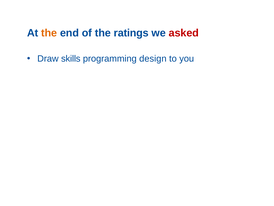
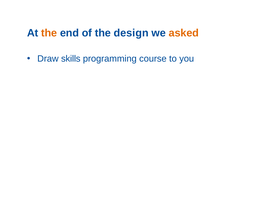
ratings: ratings -> design
asked colour: red -> orange
design: design -> course
